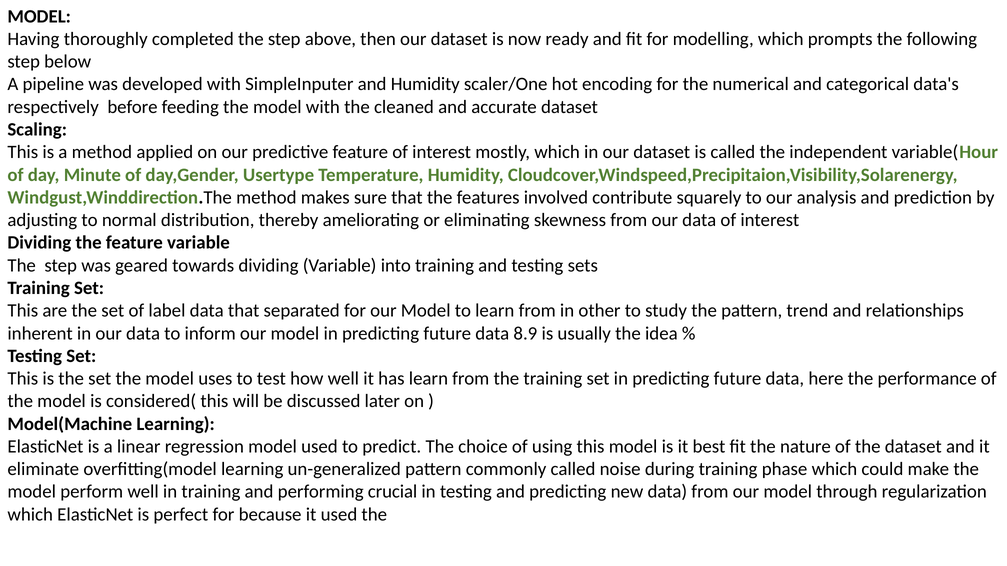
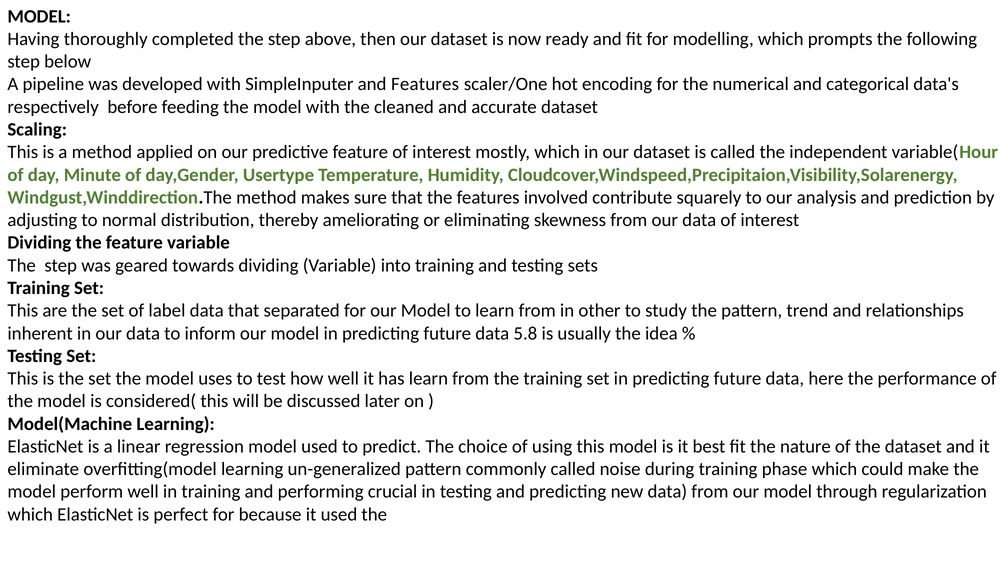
and Humidity: Humidity -> Features
8.9: 8.9 -> 5.8
